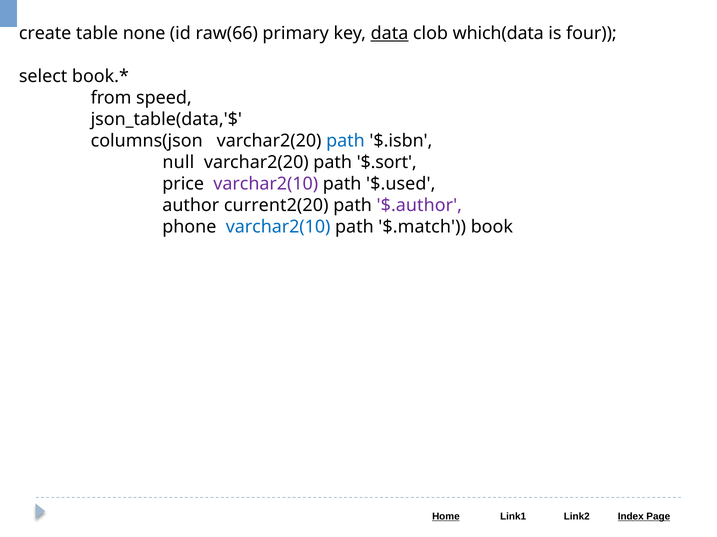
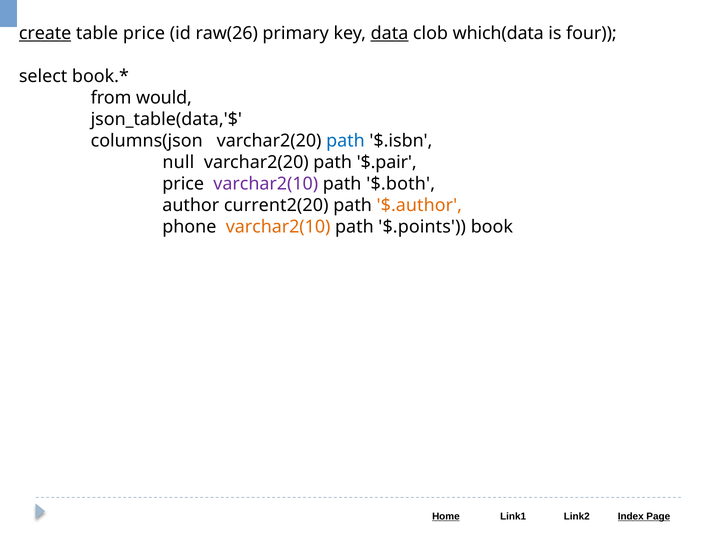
create underline: none -> present
table none: none -> price
raw(66: raw(66 -> raw(26
speed: speed -> would
$.sort: $.sort -> $.pair
$.used: $.used -> $.both
$.author colour: purple -> orange
varchar2(10 at (278, 227) colour: blue -> orange
$.match: $.match -> $.points
